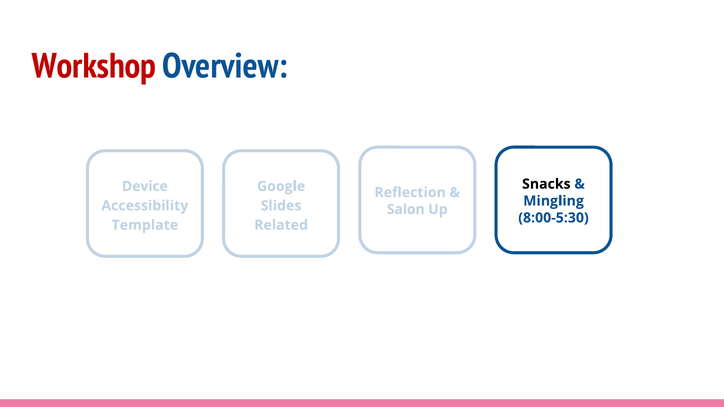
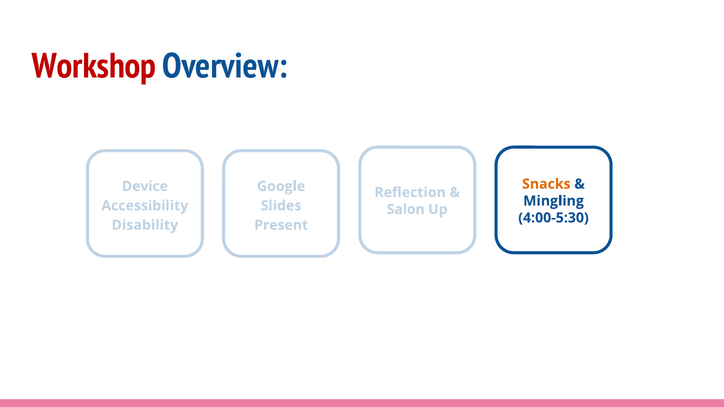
Snacks colour: black -> orange
8:00-5:30: 8:00-5:30 -> 4:00-5:30
Template: Template -> Disability
Related: Related -> Present
